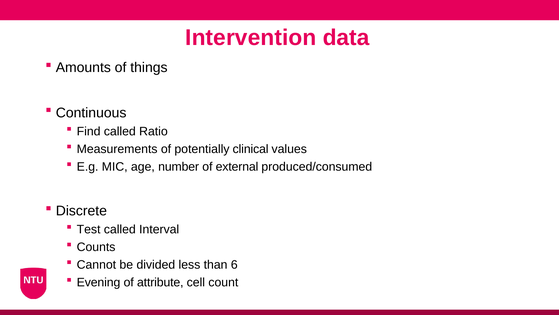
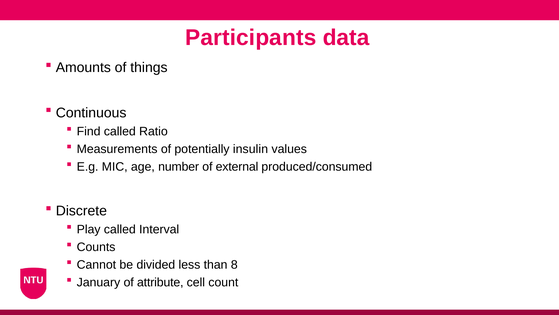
Intervention: Intervention -> Participants
clinical: clinical -> insulin
Test: Test -> Play
6: 6 -> 8
Evening: Evening -> January
